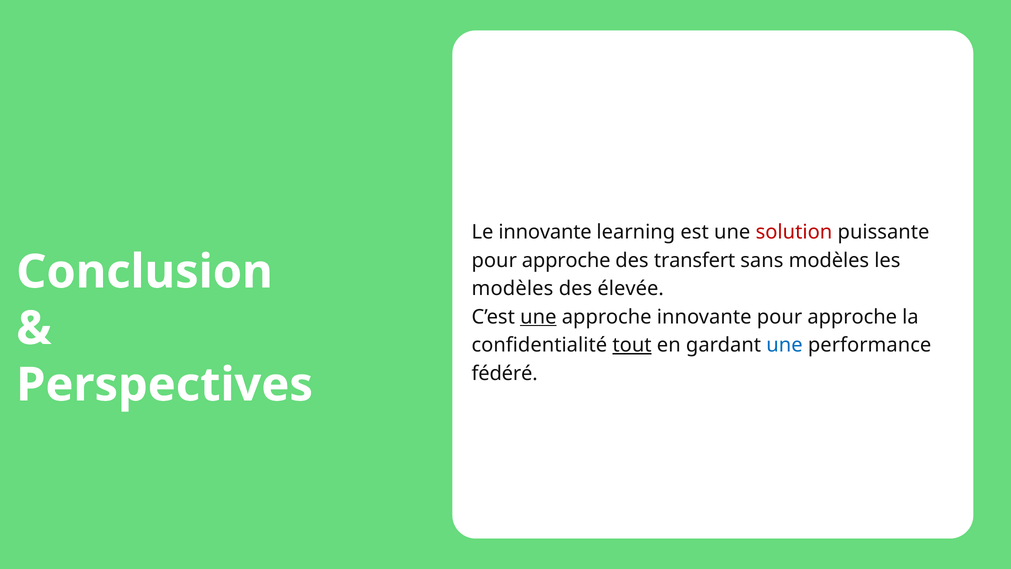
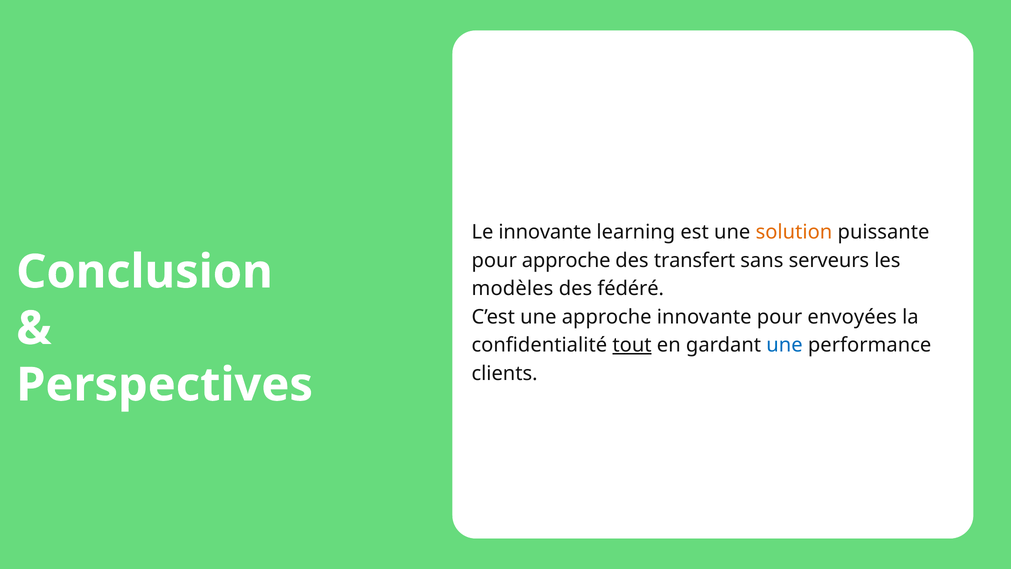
solution colour: red -> orange
sans modèles: modèles -> serveurs
élevée: élevée -> fédéré
une at (538, 317) underline: present -> none
innovante pour approche: approche -> envoyées
fédéré: fédéré -> clients
